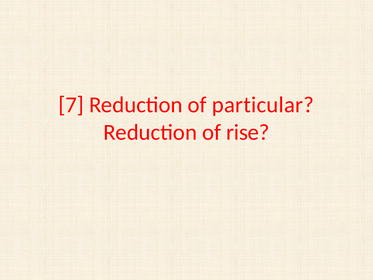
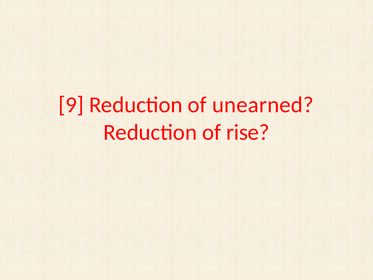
7: 7 -> 9
particular: particular -> unearned
